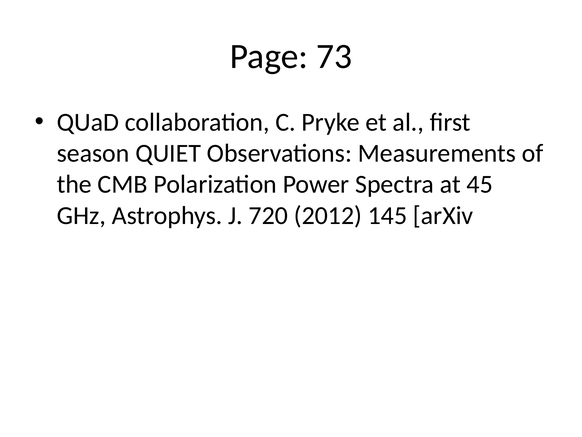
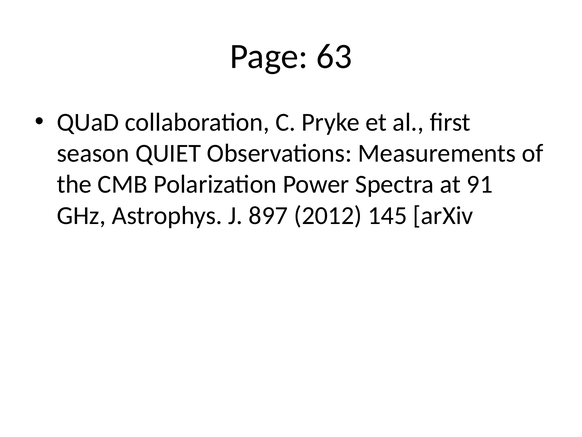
73: 73 -> 63
45: 45 -> 91
720: 720 -> 897
